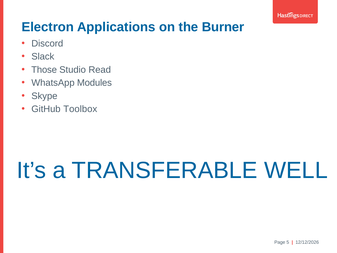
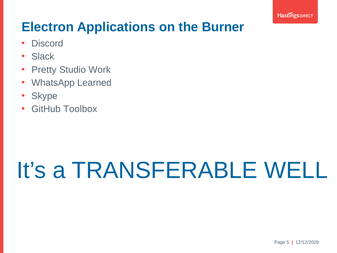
Those: Those -> Pretty
Read: Read -> Work
Modules: Modules -> Learned
